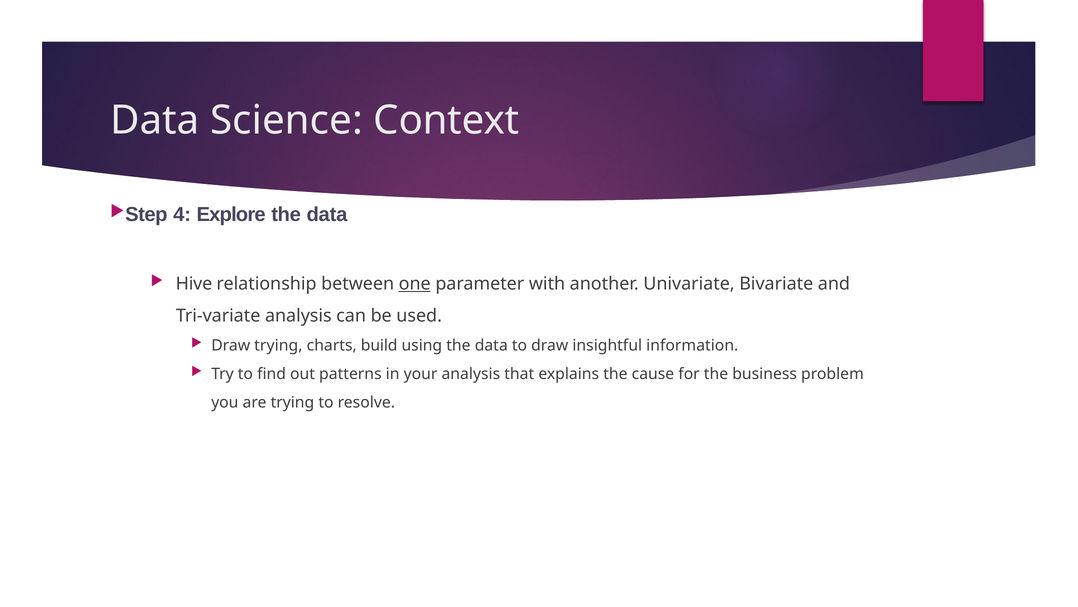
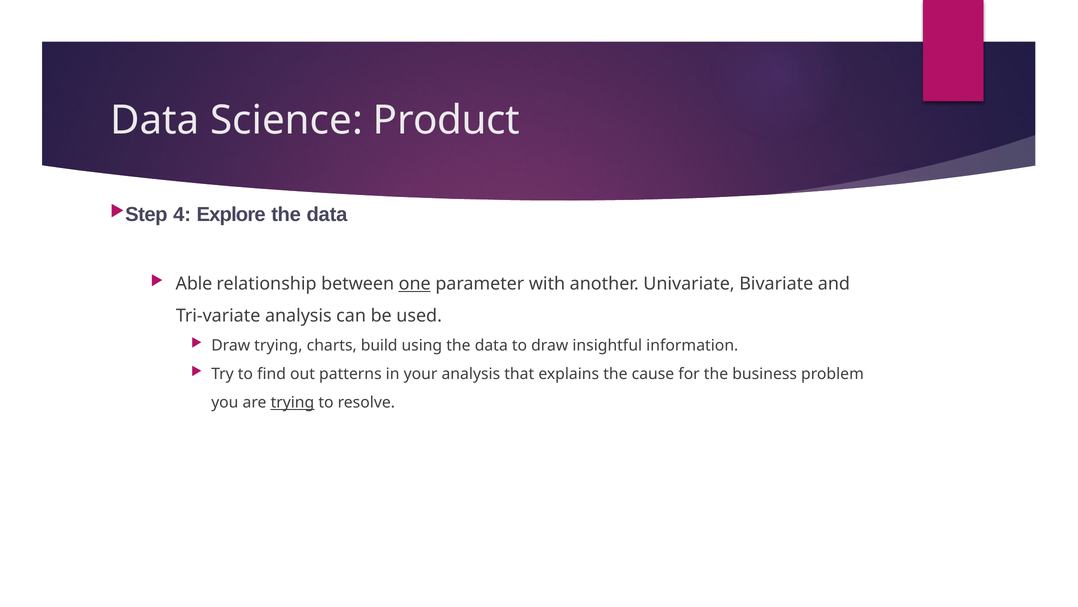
Context: Context -> Product
Hive: Hive -> Able
trying at (292, 402) underline: none -> present
